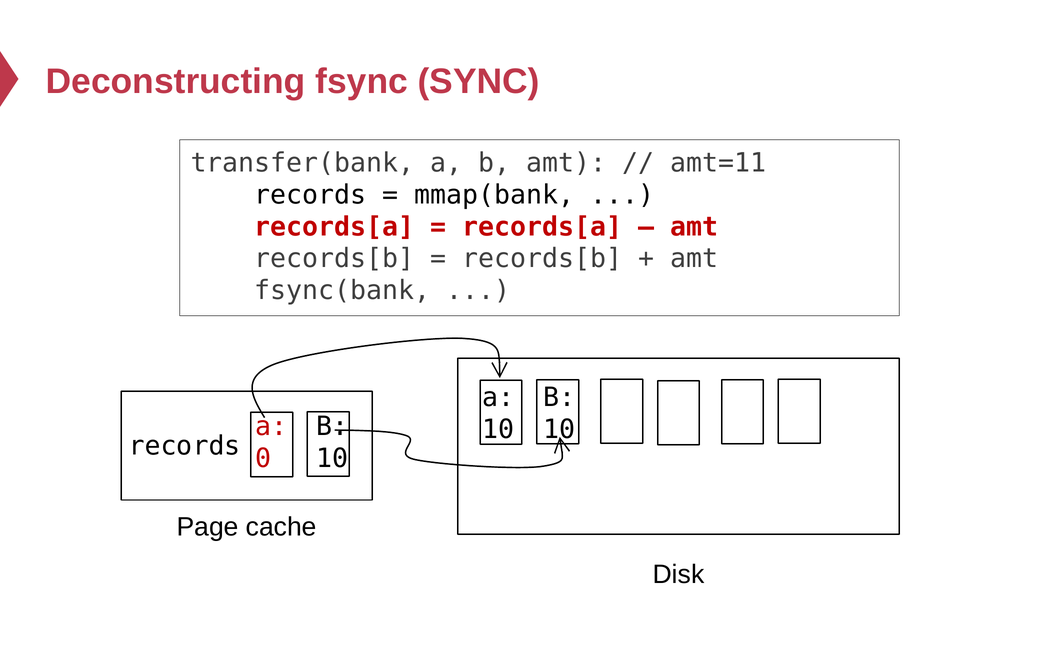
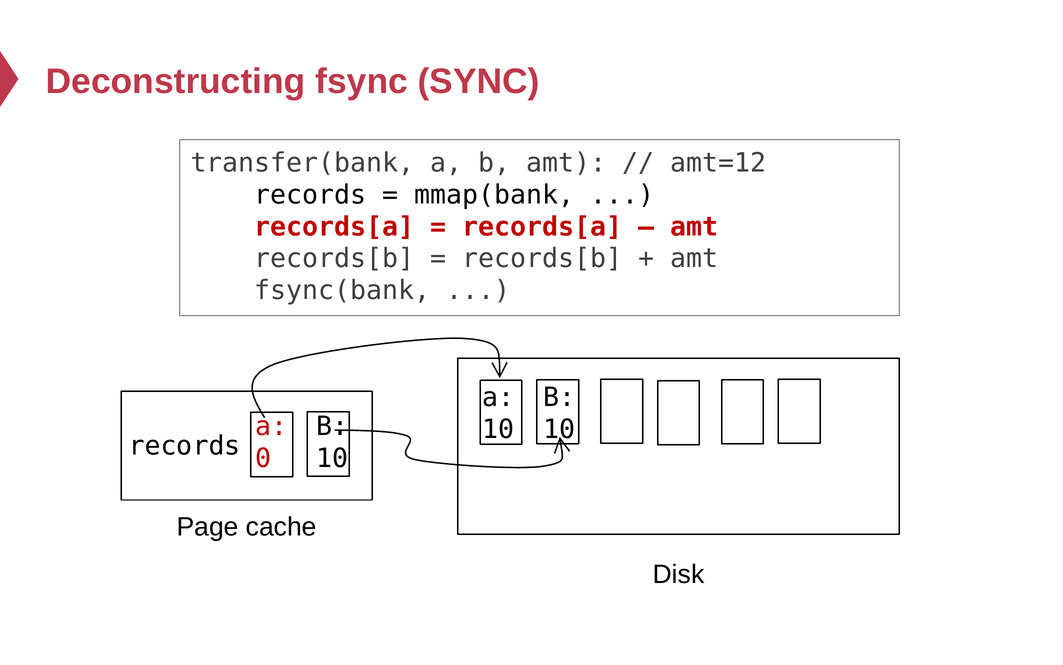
amt=11: amt=11 -> amt=12
